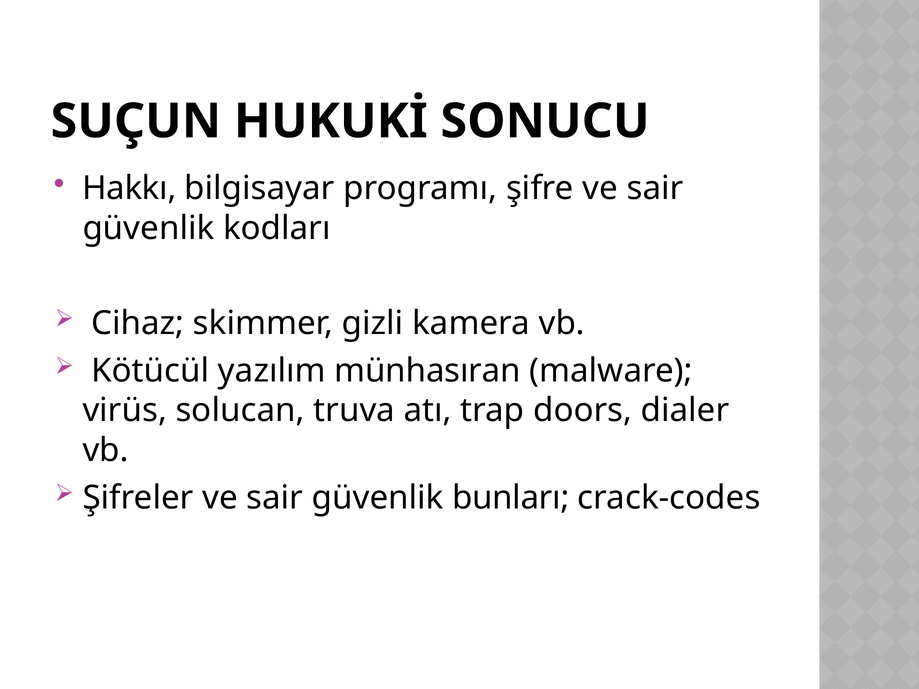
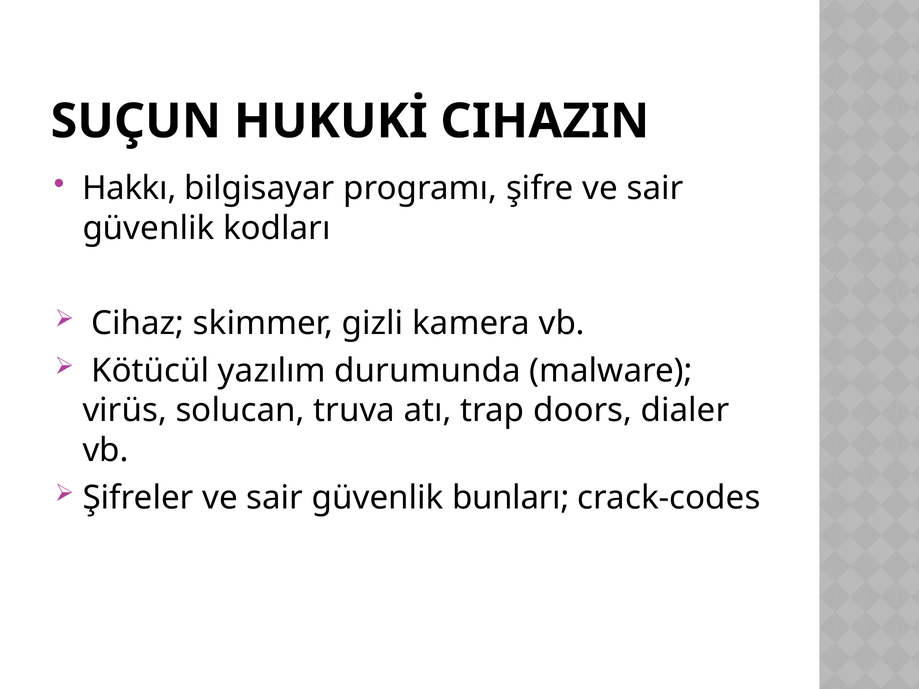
SONUCU: SONUCU -> CIHAZIN
münhasıran: münhasıran -> durumunda
